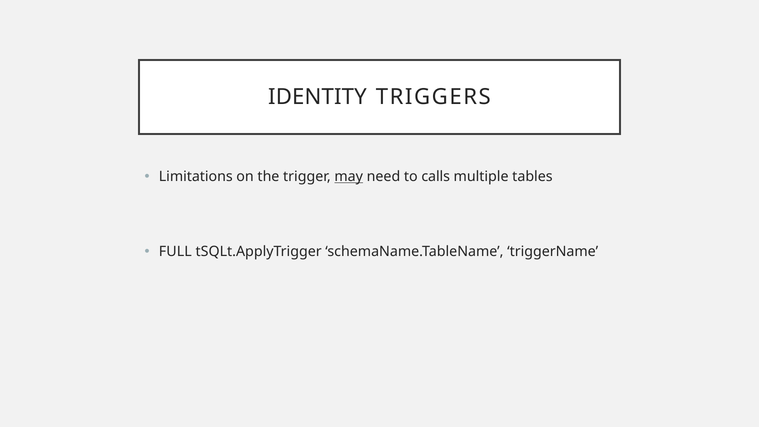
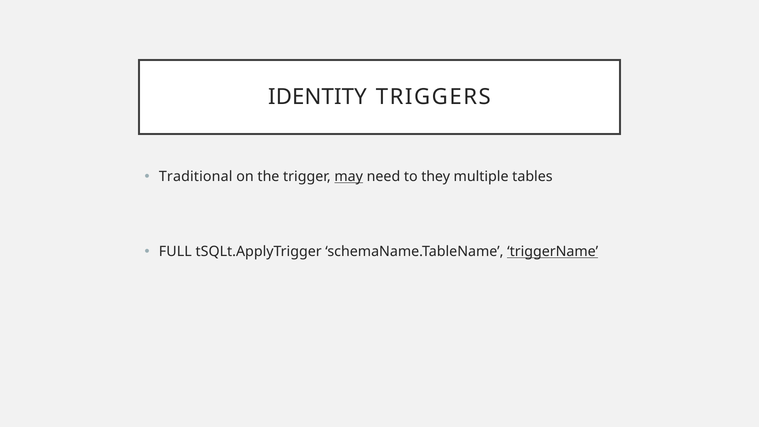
Limitations: Limitations -> Traditional
calls: calls -> they
triggerName underline: none -> present
